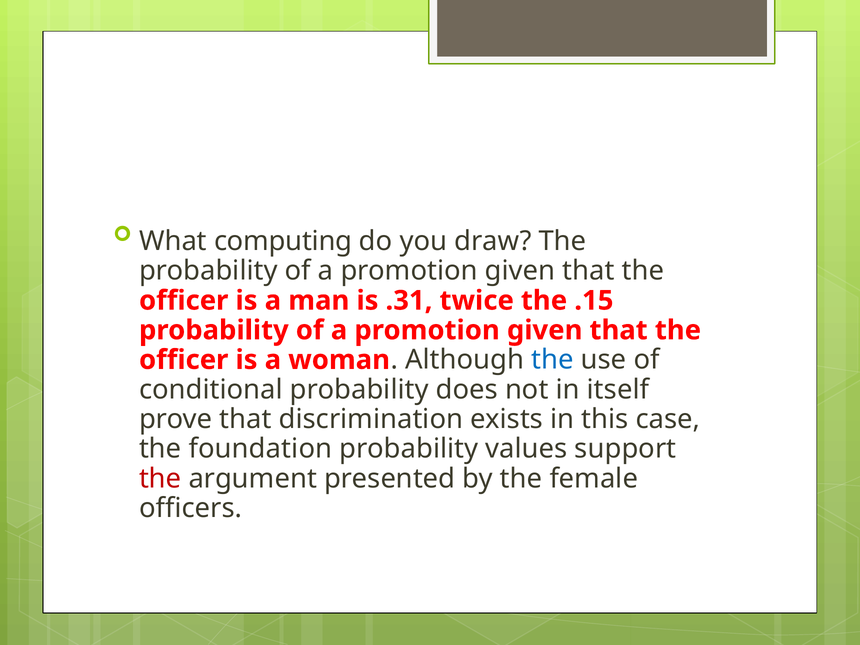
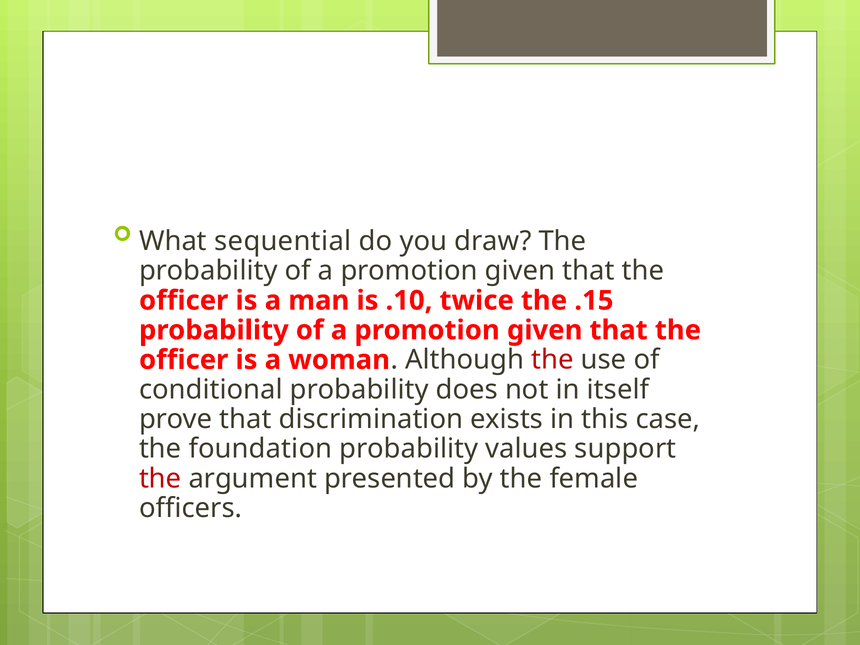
computing: computing -> sequential
.31: .31 -> .10
the at (552, 360) colour: blue -> red
